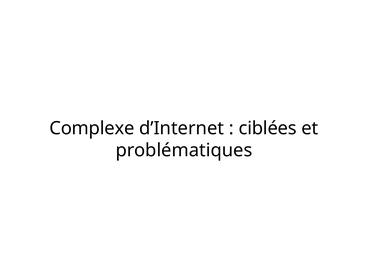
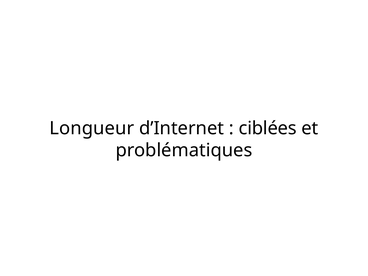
Complexe: Complexe -> Longueur
